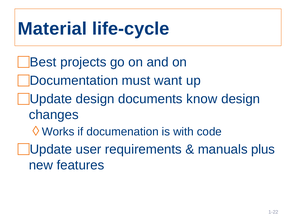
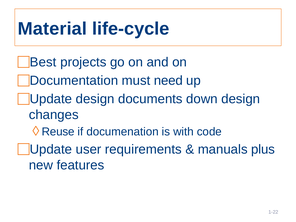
want: want -> need
know: know -> down
Works: Works -> Reuse
